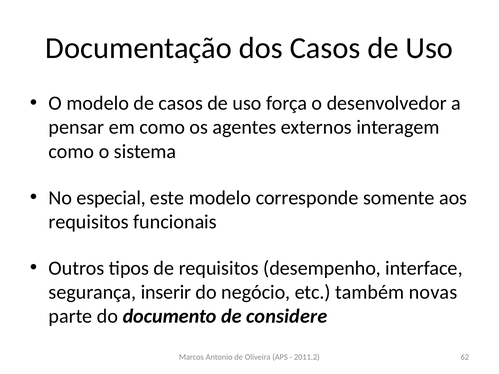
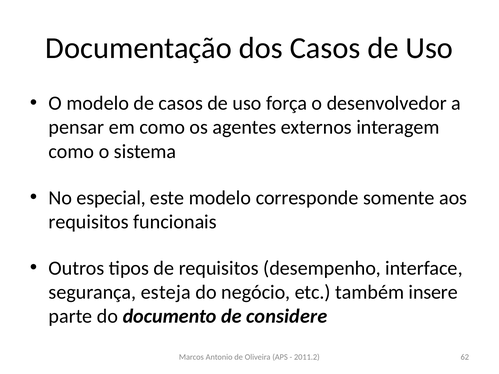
inserir: inserir -> esteja
novas: novas -> insere
